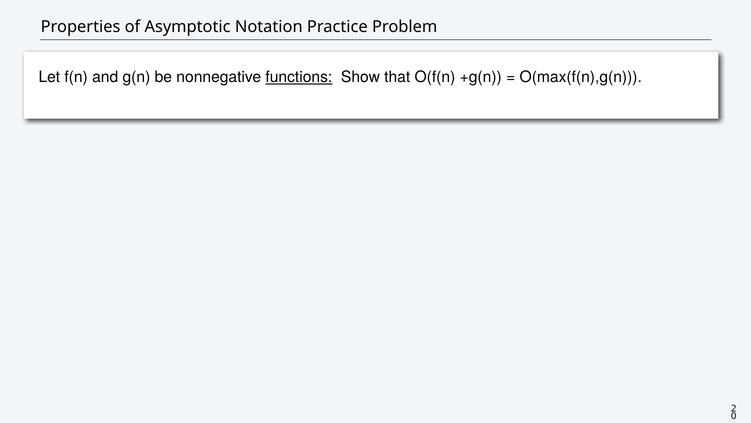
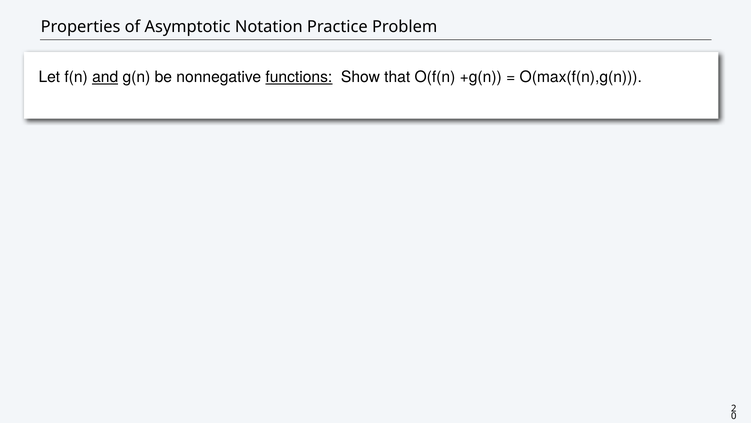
and underline: none -> present
